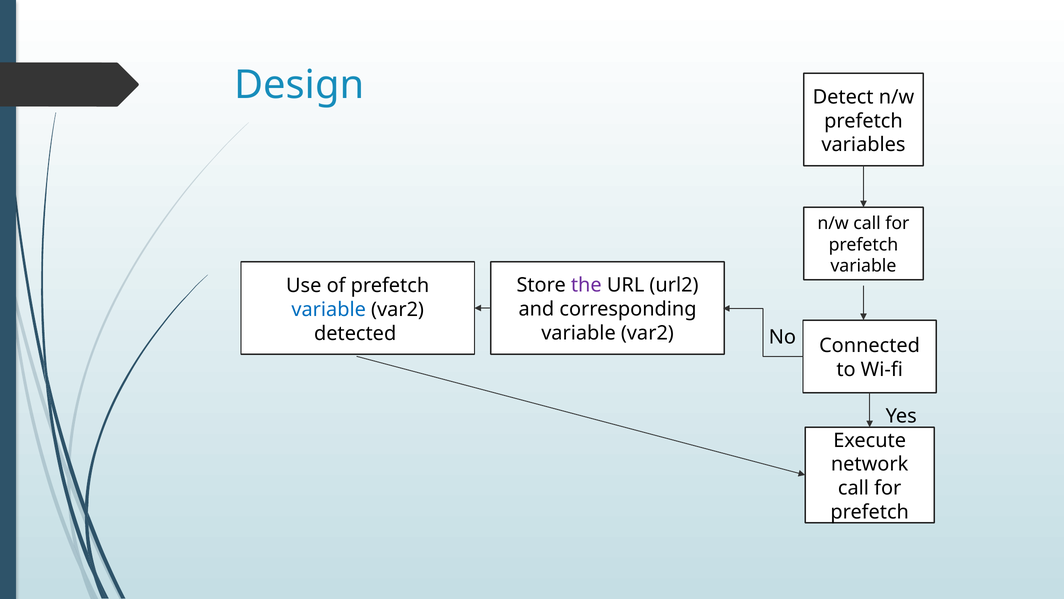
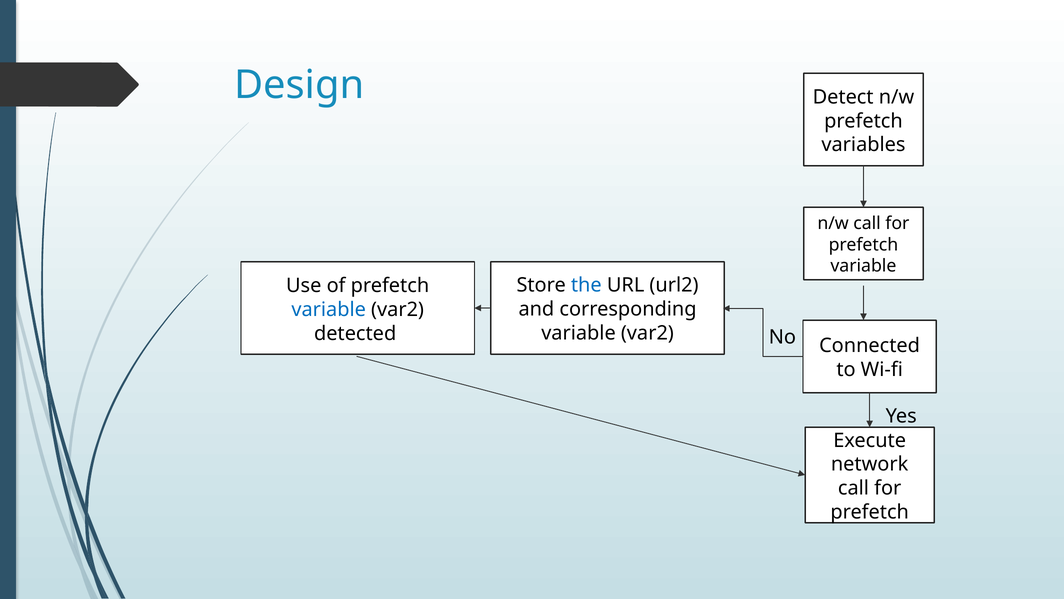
the colour: purple -> blue
